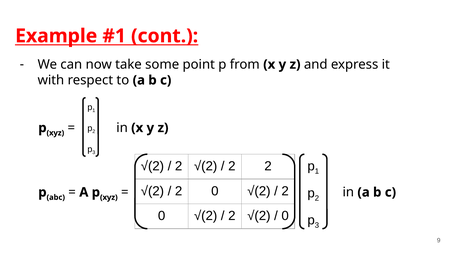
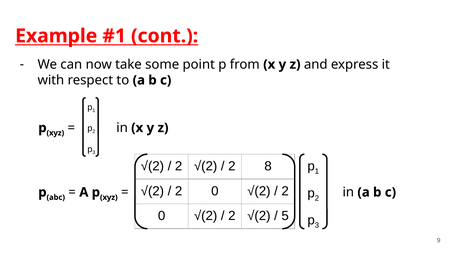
2 2: 2 -> 8
0 at (285, 216): 0 -> 5
